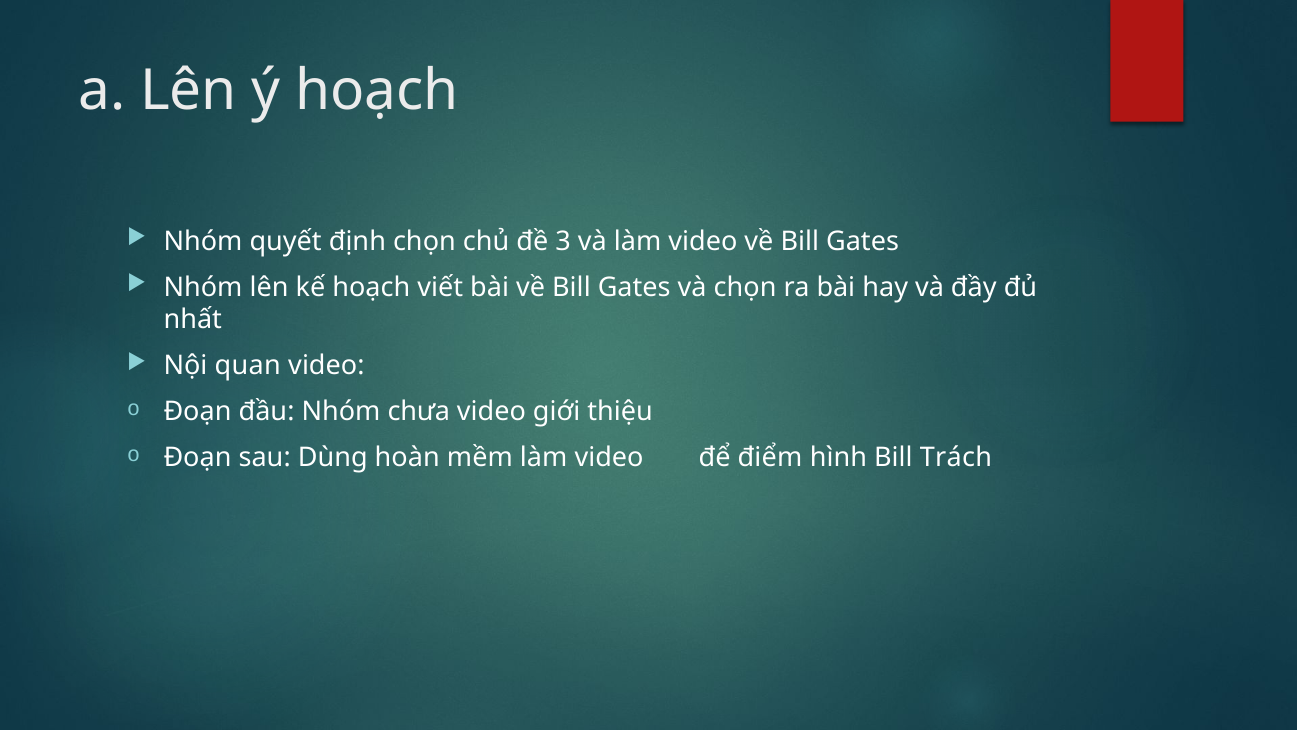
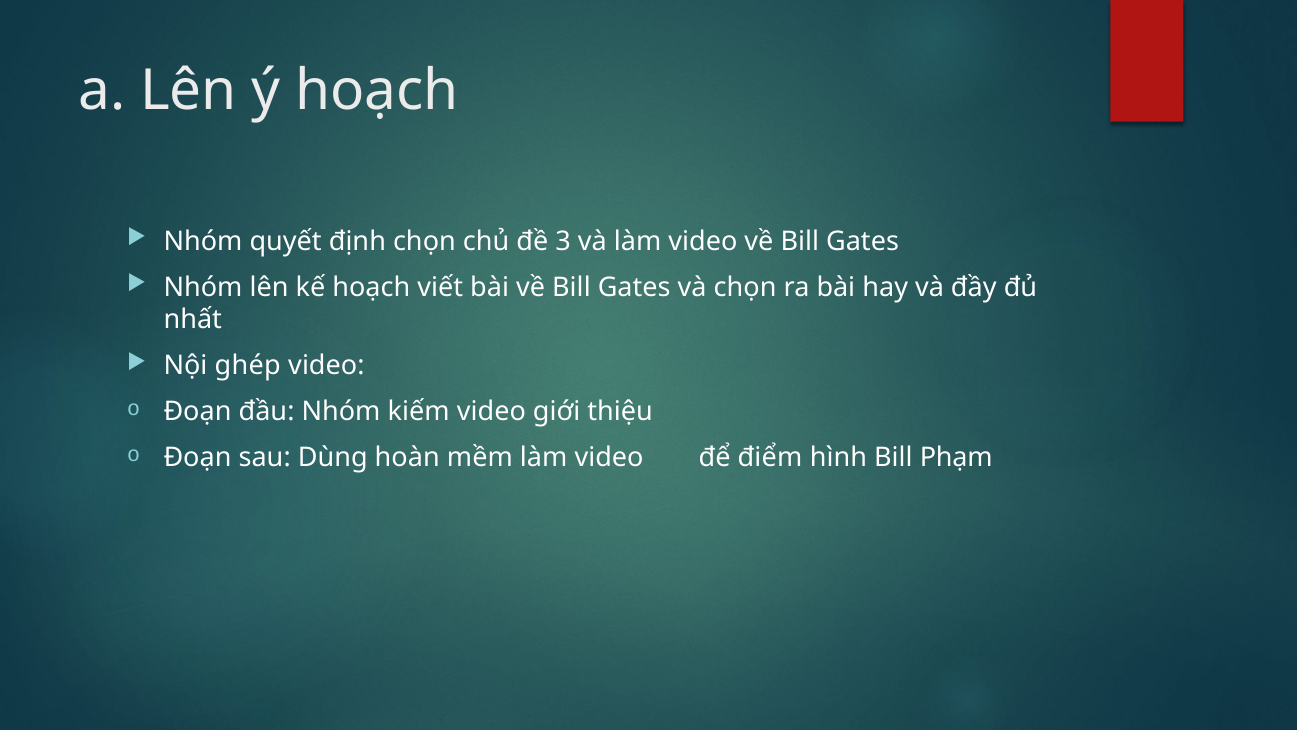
quan: quan -> ghép
chưa: chưa -> kiếm
Trách: Trách -> Phạm
